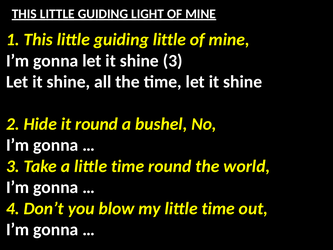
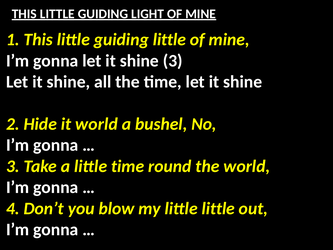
it round: round -> world
my little time: time -> little
